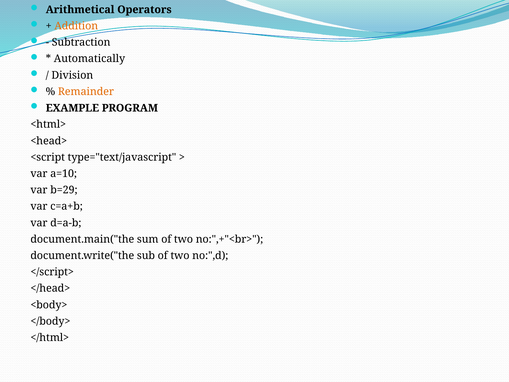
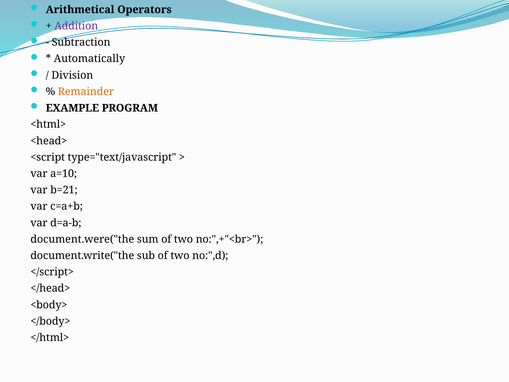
Addition colour: orange -> purple
b=29: b=29 -> b=21
document.main("the: document.main("the -> document.were("the
